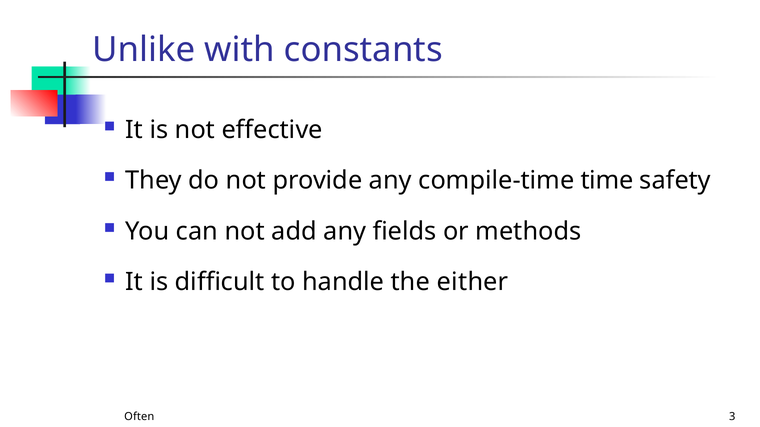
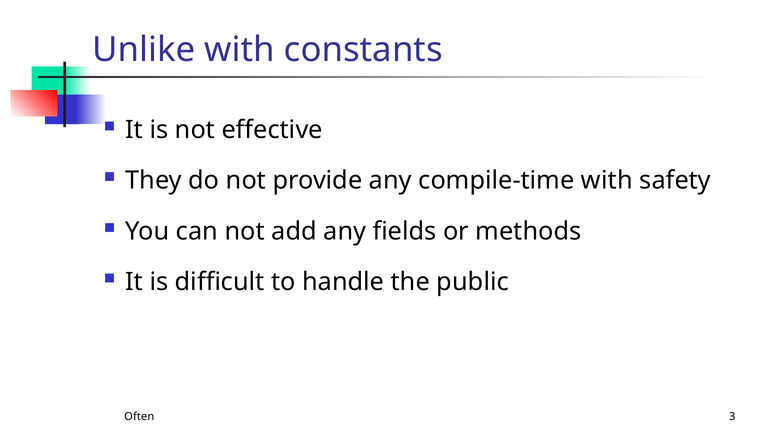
compile-time time: time -> with
either: either -> public
